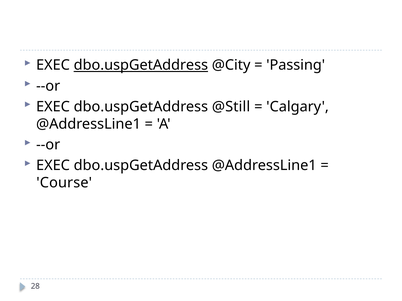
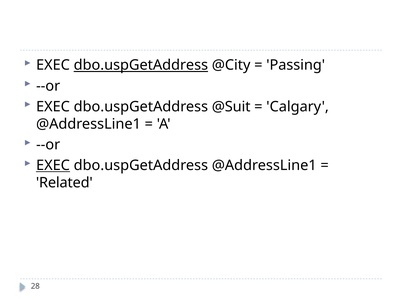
@Still: @Still -> @Suit
EXEC at (53, 166) underline: none -> present
Course: Course -> Related
